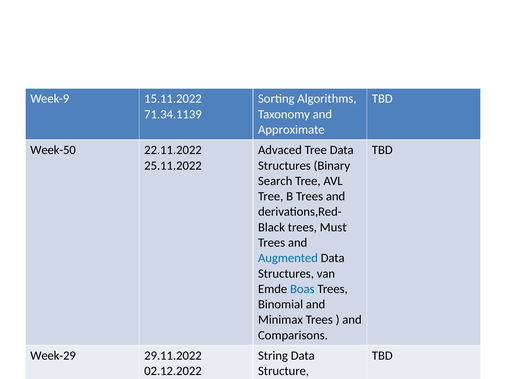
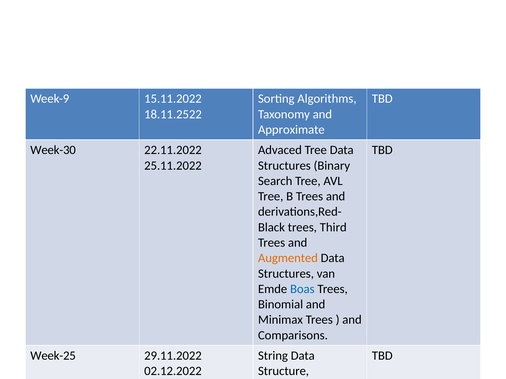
71.34.1139: 71.34.1139 -> 18.11.2522
Week-50: Week-50 -> Week-30
Must: Must -> Third
Augmented colour: blue -> orange
Week-29: Week-29 -> Week-25
